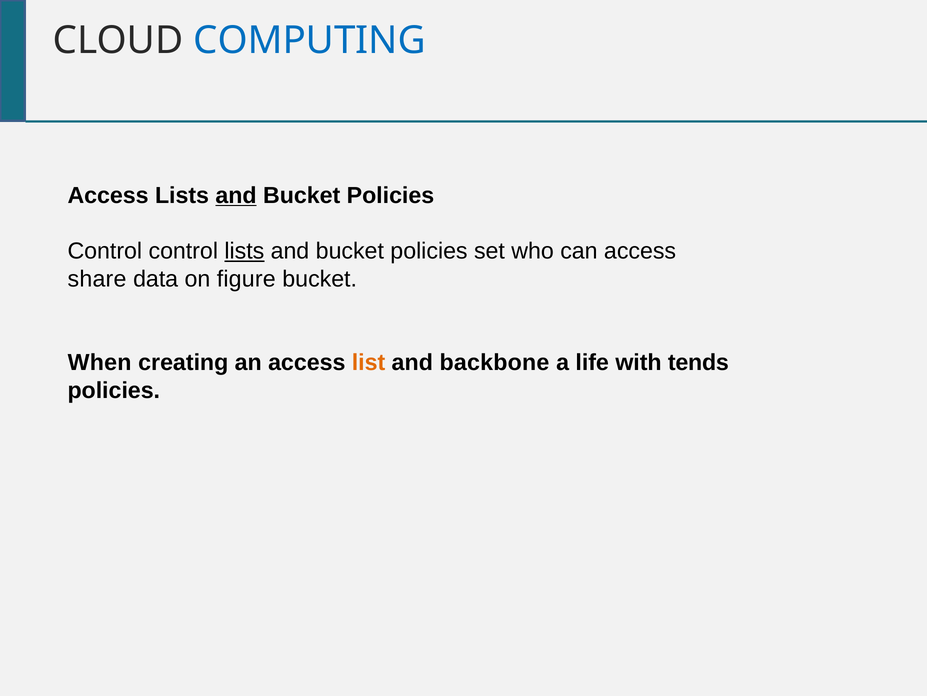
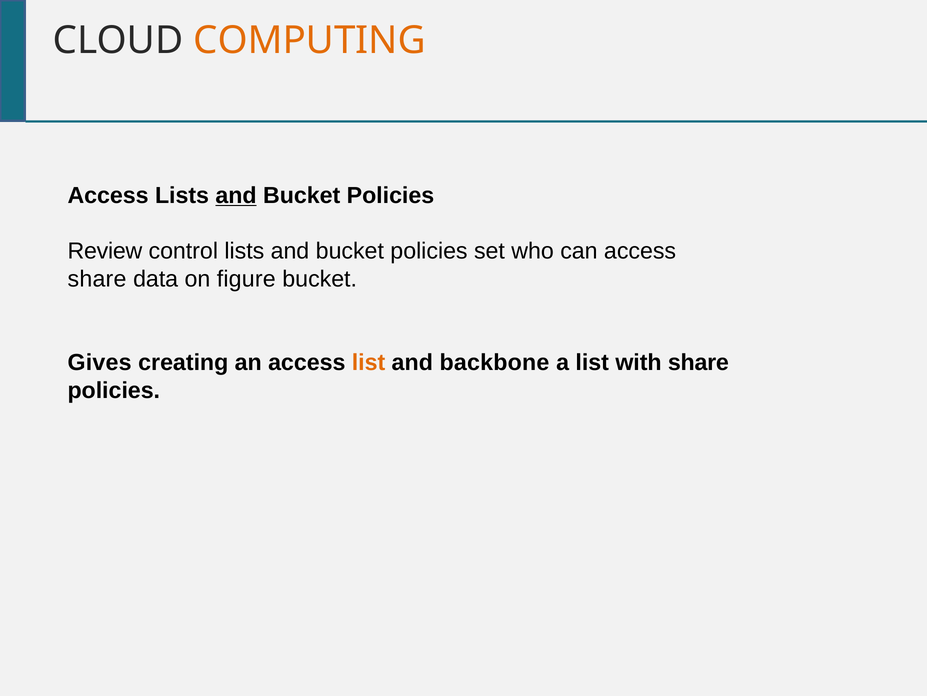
COMPUTING colour: blue -> orange
Control at (105, 251): Control -> Review
lists at (244, 251) underline: present -> none
When: When -> Gives
a life: life -> list
with tends: tends -> share
